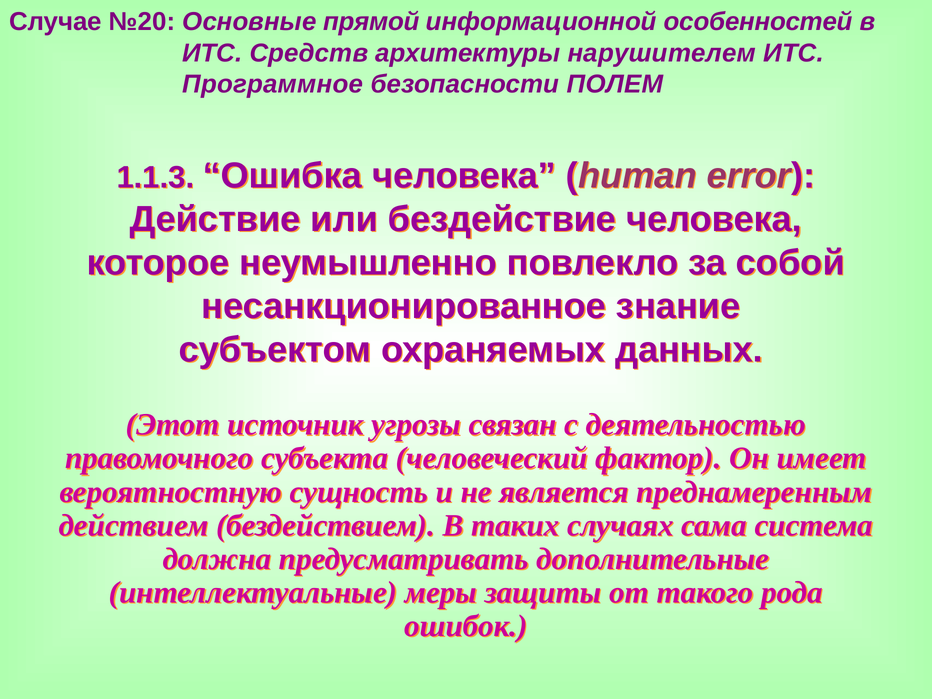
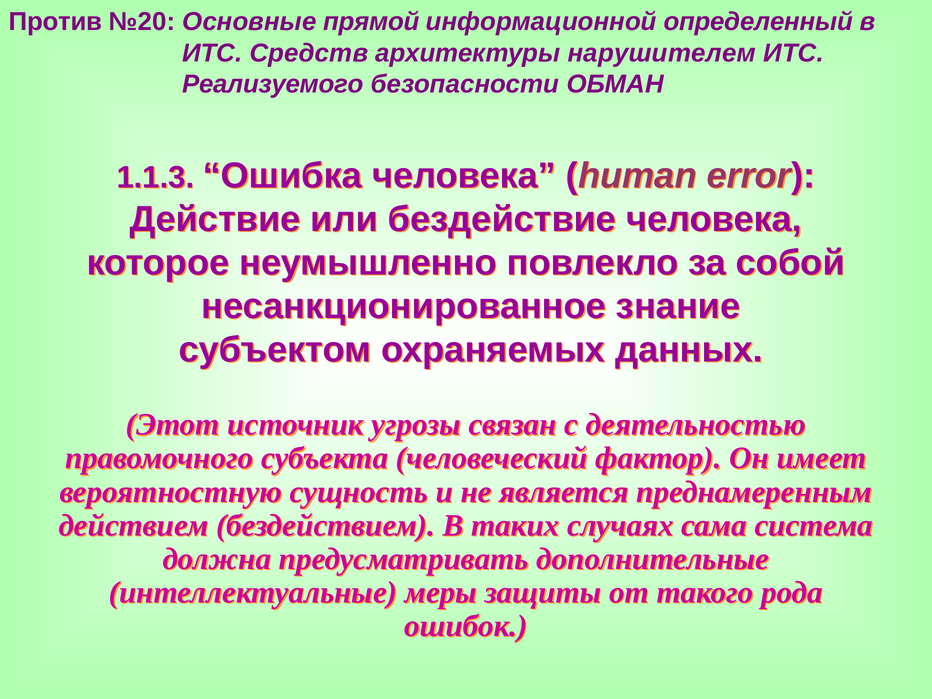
Случае: Случае -> Против
особенностей: особенностей -> определенный
Программное: Программное -> Реализуемого
ПОЛЕМ: ПОЛЕМ -> ОБМАН
